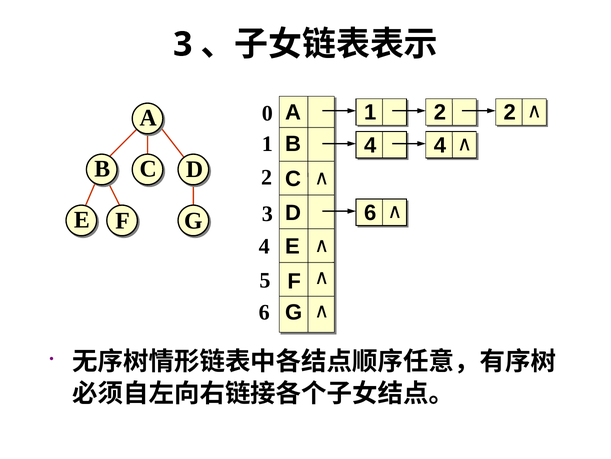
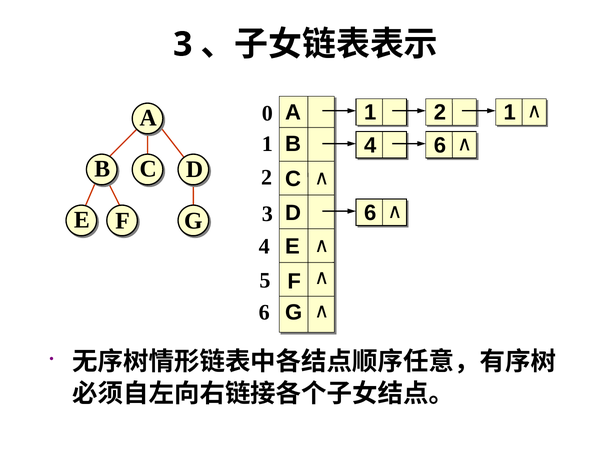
2 2: 2 -> 1
4 4: 4 -> 6
